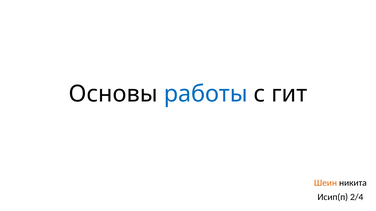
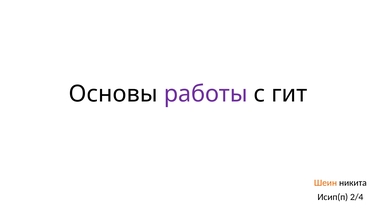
работы colour: blue -> purple
